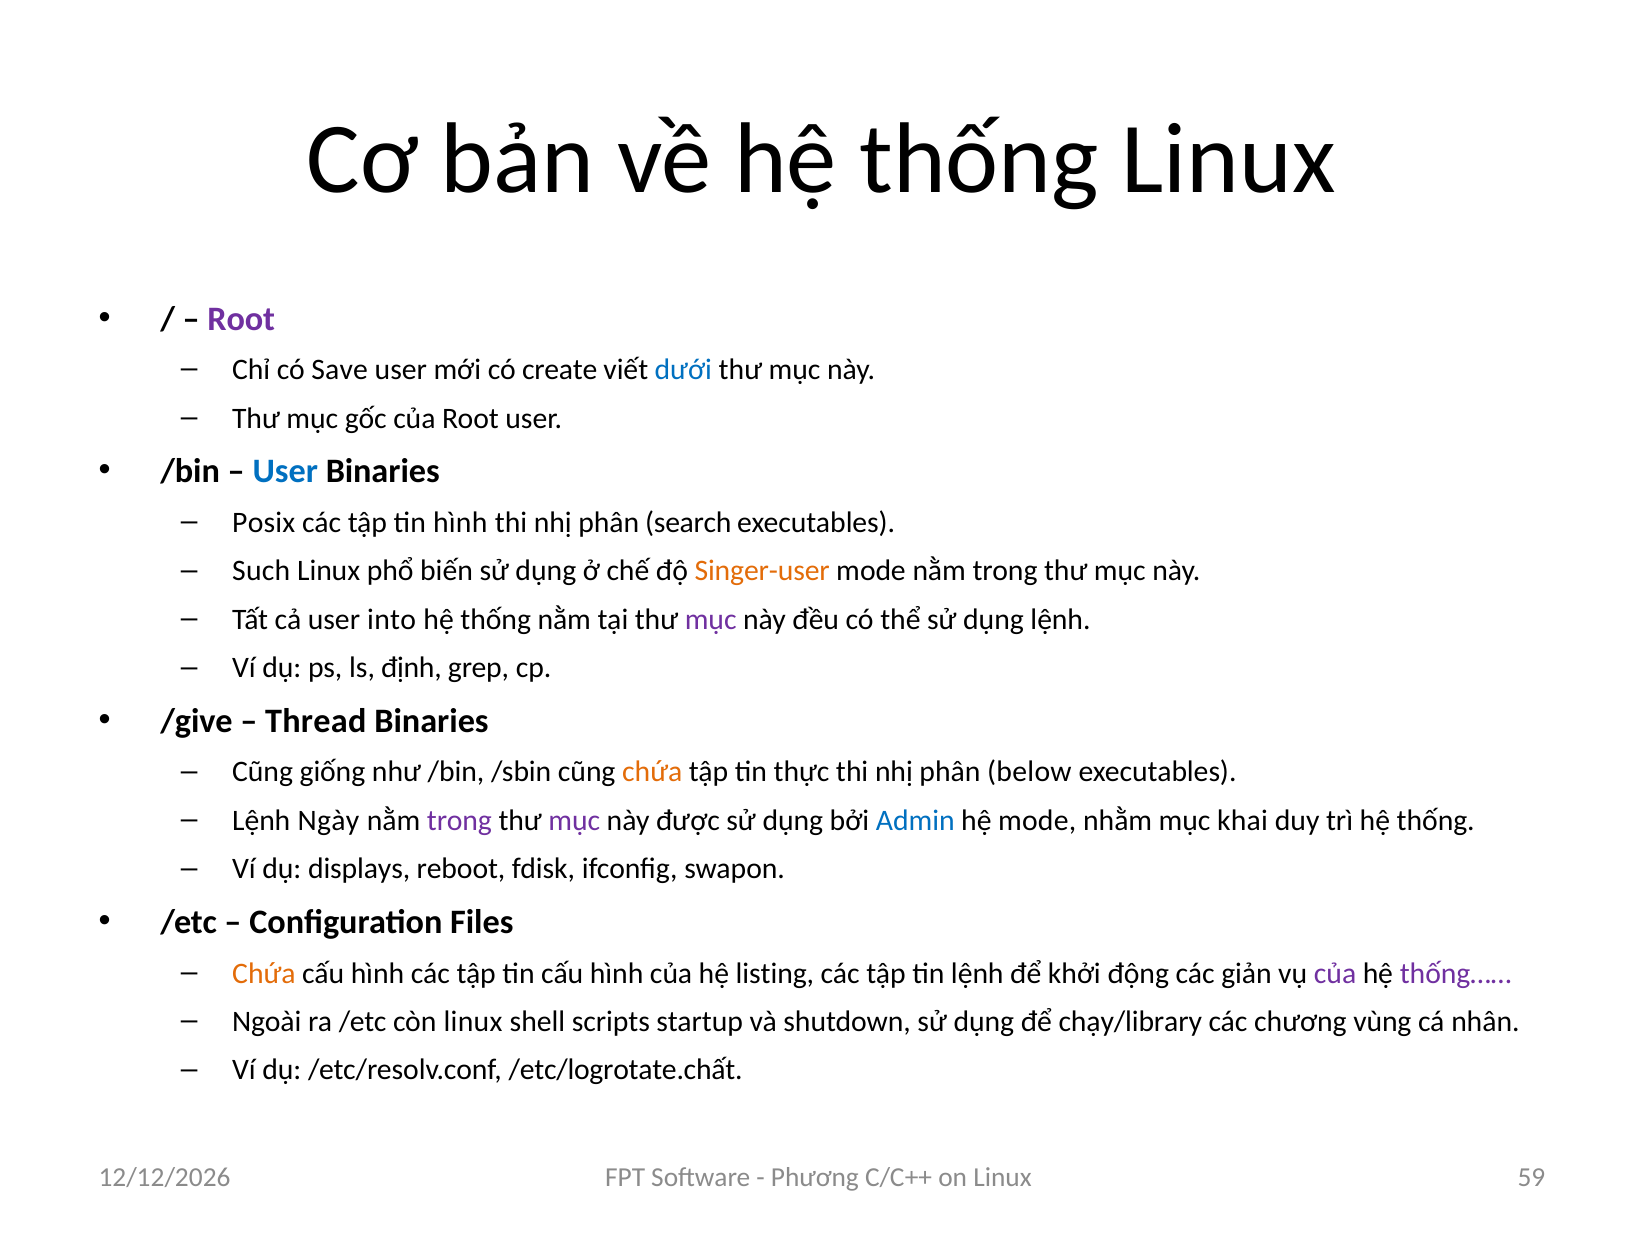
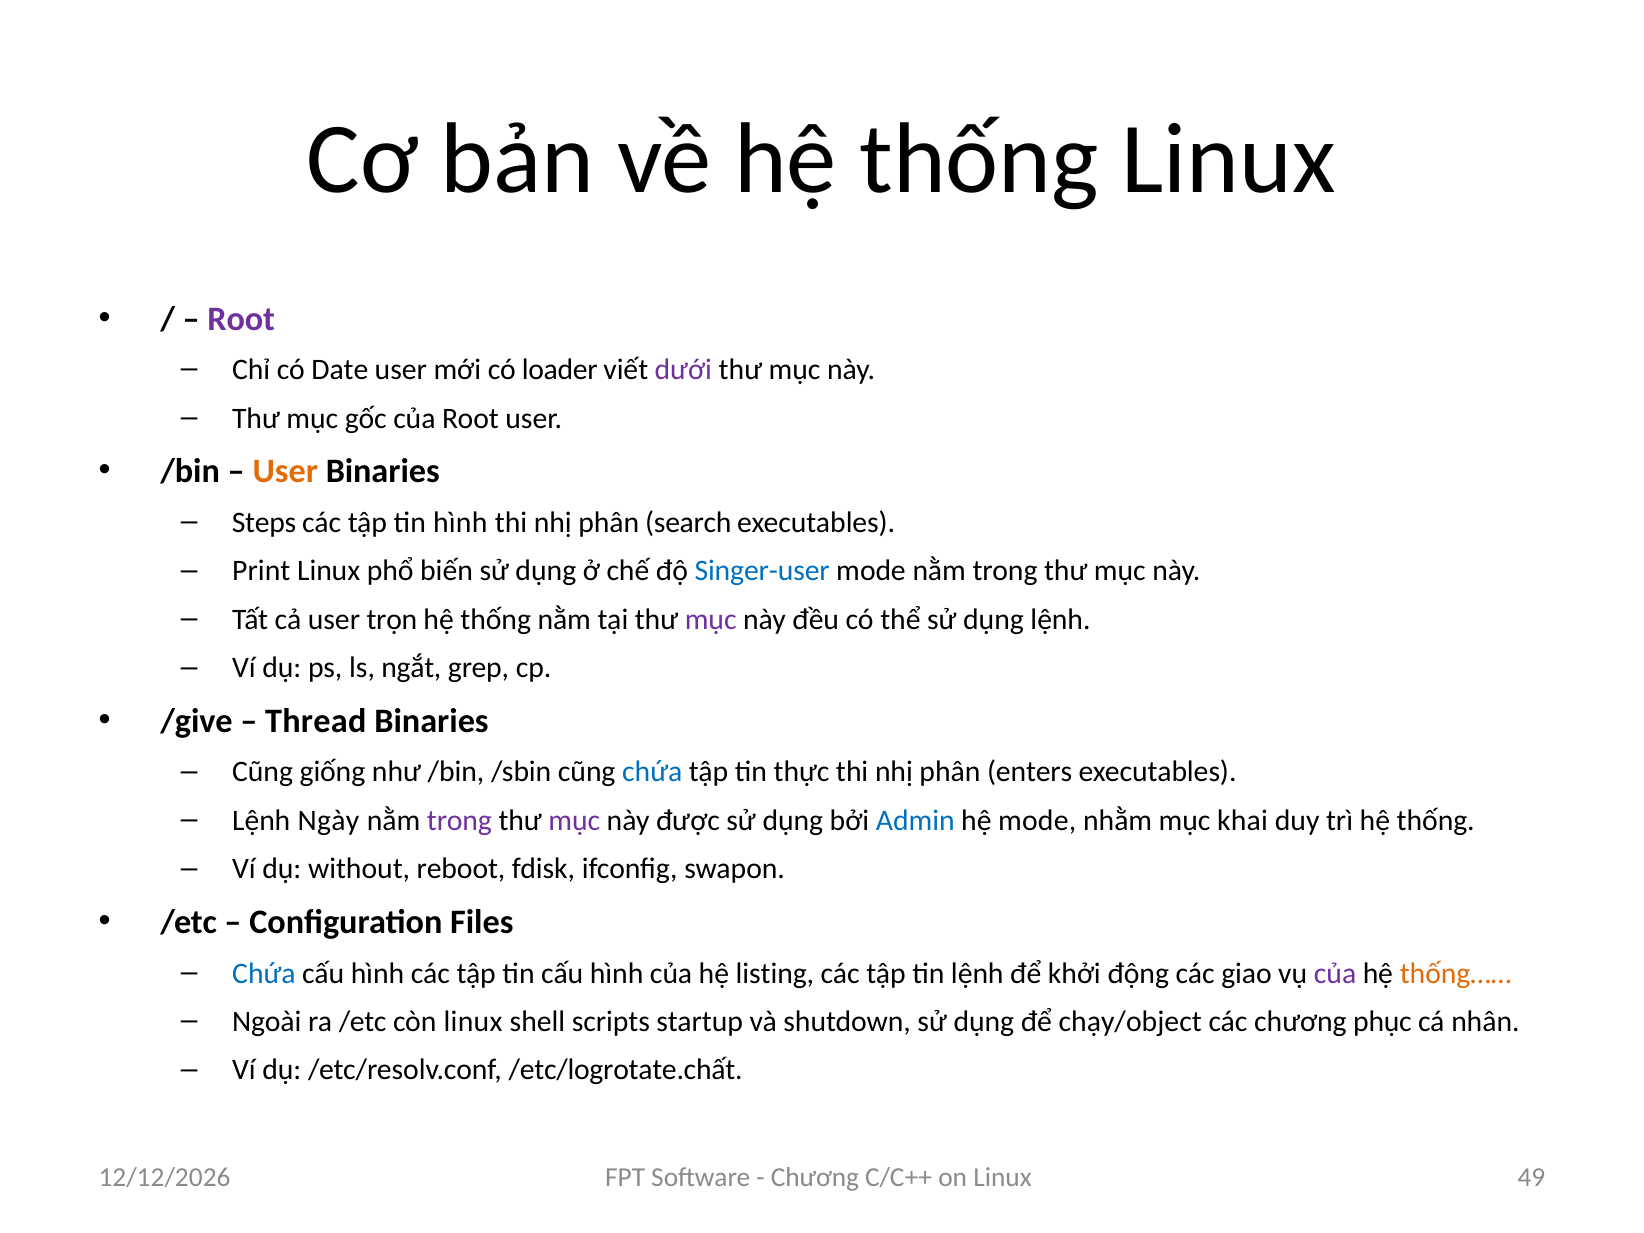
Save: Save -> Date
create: create -> loader
dưới colour: blue -> purple
User at (285, 472) colour: blue -> orange
Posix: Posix -> Steps
Such: Such -> Print
Singer-user colour: orange -> blue
into: into -> trọn
định: định -> ngắt
chứa at (652, 772) colour: orange -> blue
below: below -> enters
displays: displays -> without
Chứa at (264, 973) colour: orange -> blue
giản: giản -> giao
thống…… colour: purple -> orange
chạy/library: chạy/library -> chạy/object
vùng: vùng -> phục
Phương at (815, 1177): Phương -> Chương
59: 59 -> 49
